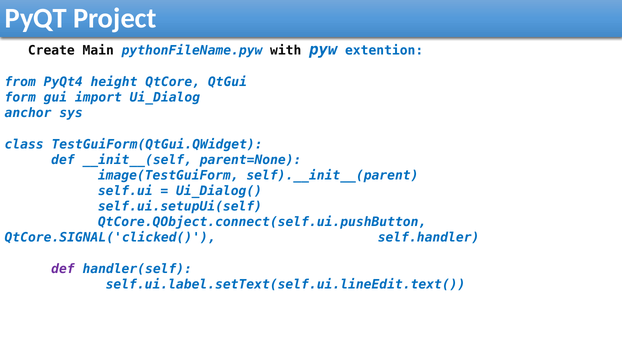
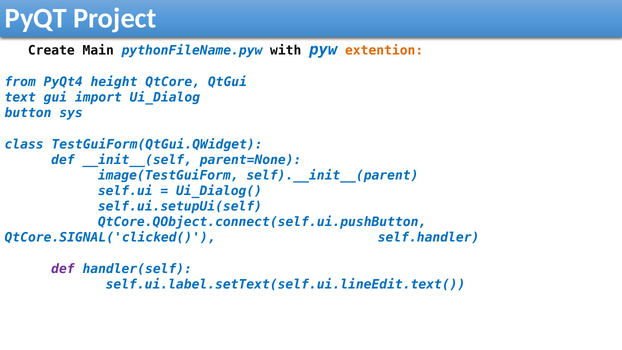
extention colour: blue -> orange
form: form -> text
anchor: anchor -> button
